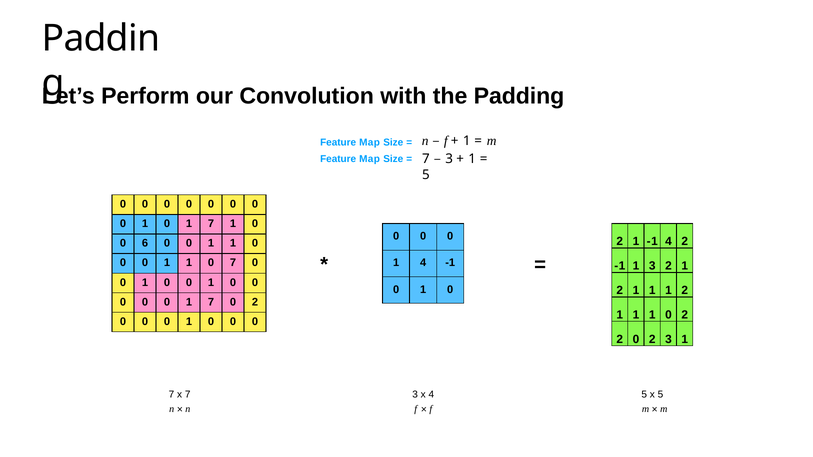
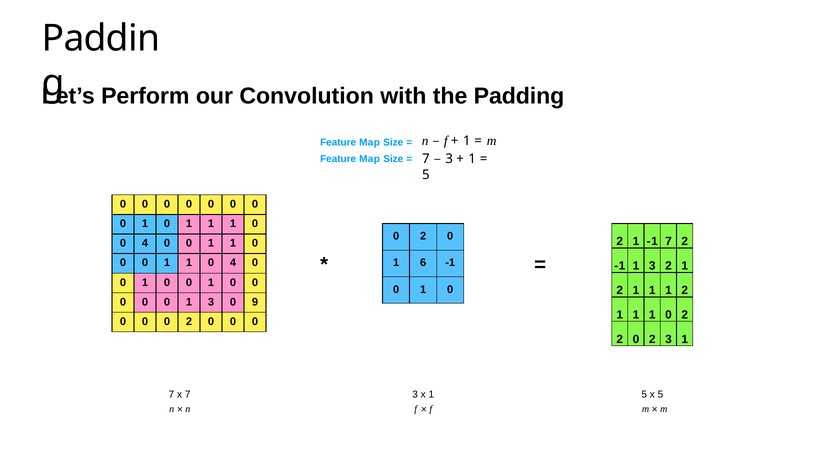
1 0 1 7: 7 -> 1
0 at (423, 236): 0 -> 2
-1 4: 4 -> 7
6 at (145, 243): 6 -> 4
1 0 7: 7 -> 4
1 4: 4 -> 6
0 0 1 7: 7 -> 3
2 at (255, 302): 2 -> 9
1 at (189, 322): 1 -> 2
x 4: 4 -> 1
